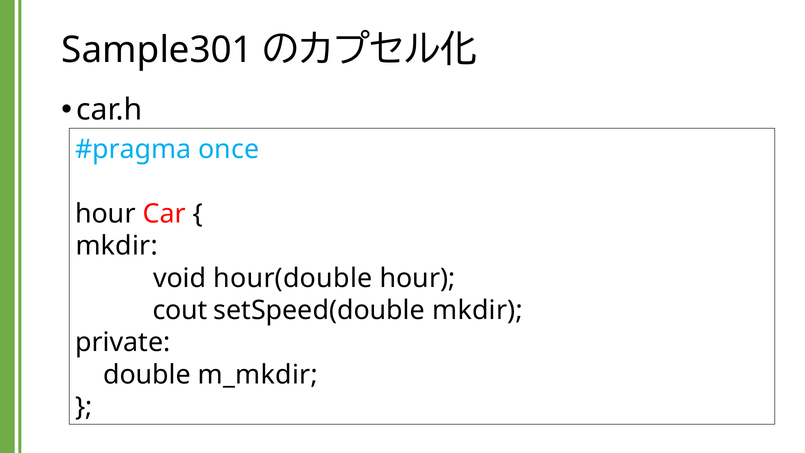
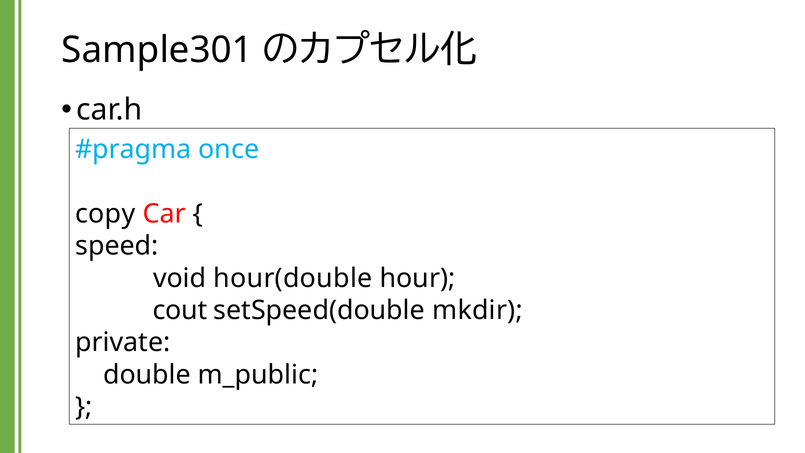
hour at (105, 214): hour -> copy
mkdir at (117, 246): mkdir -> speed
m_mkdir: m_mkdir -> m_public
